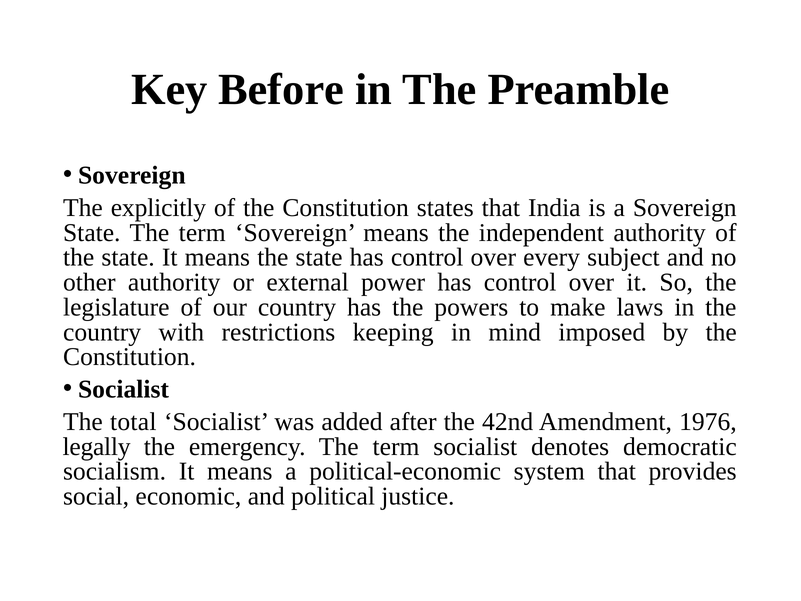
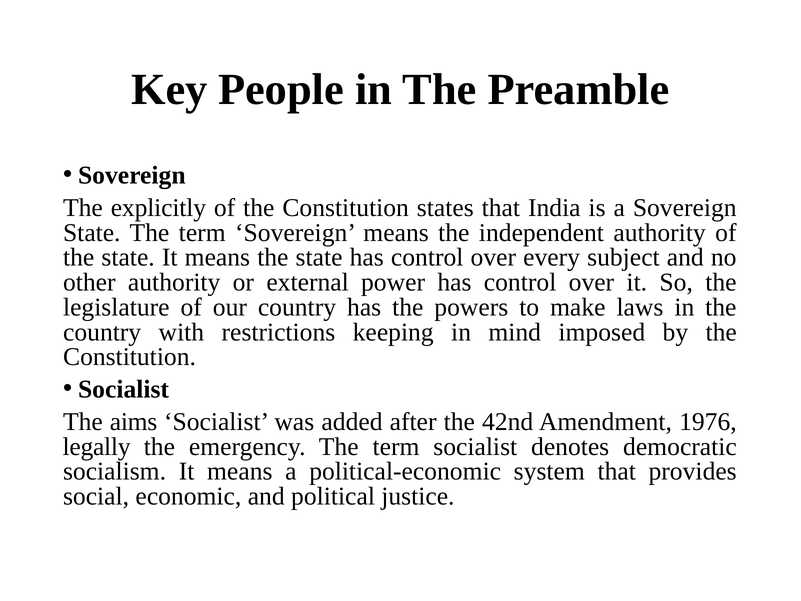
Before: Before -> People
total: total -> aims
